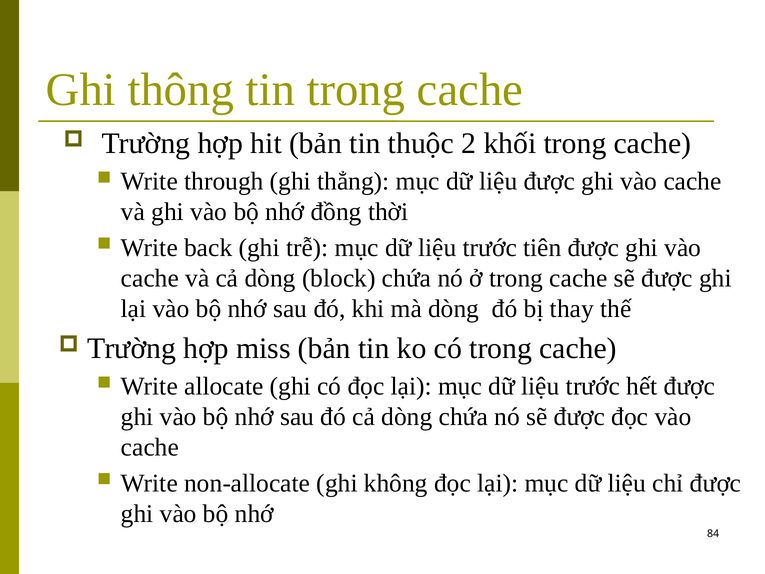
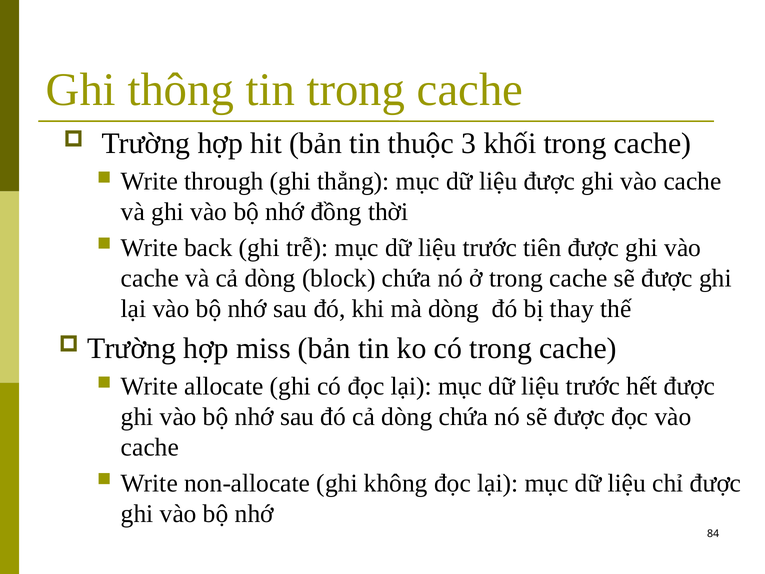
2: 2 -> 3
